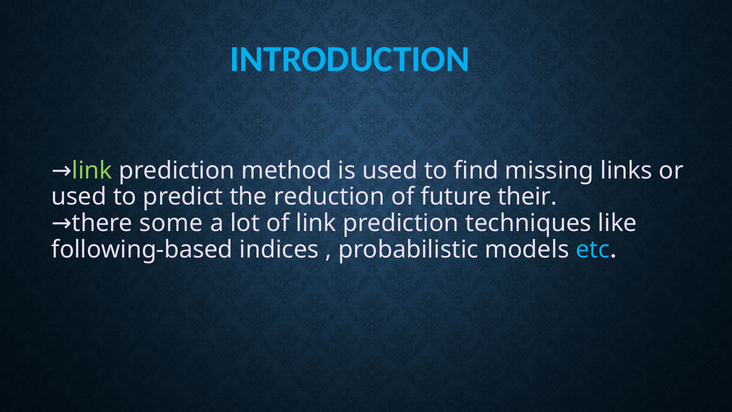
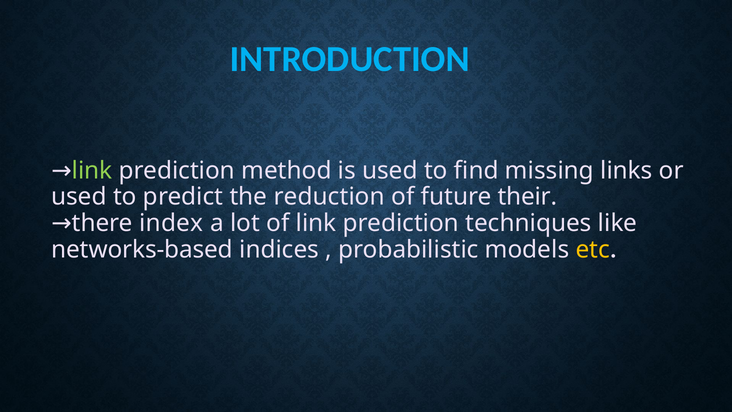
some: some -> index
following-based: following-based -> networks-based
etc colour: light blue -> yellow
